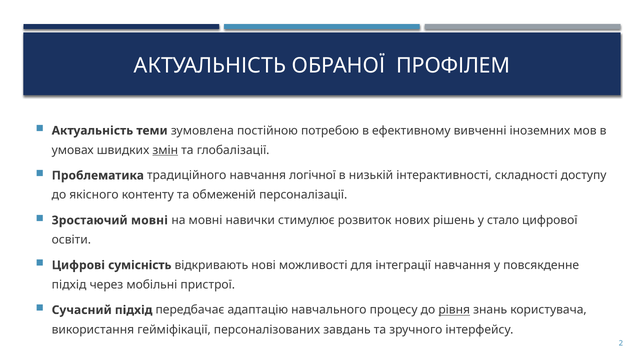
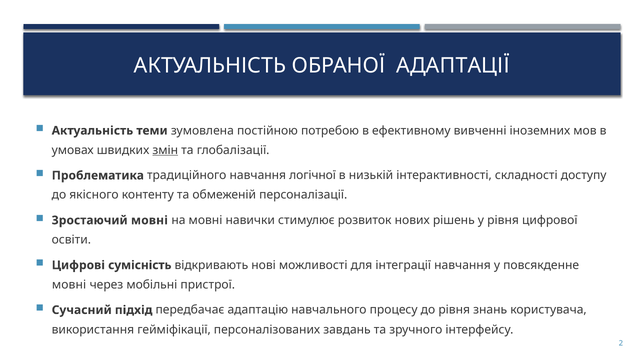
ПРОФІЛЕМ: ПРОФІЛЕМ -> АДАПТАЦІЇ
у стало: стало -> рівня
підхід at (69, 285): підхід -> мовні
рівня at (454, 310) underline: present -> none
